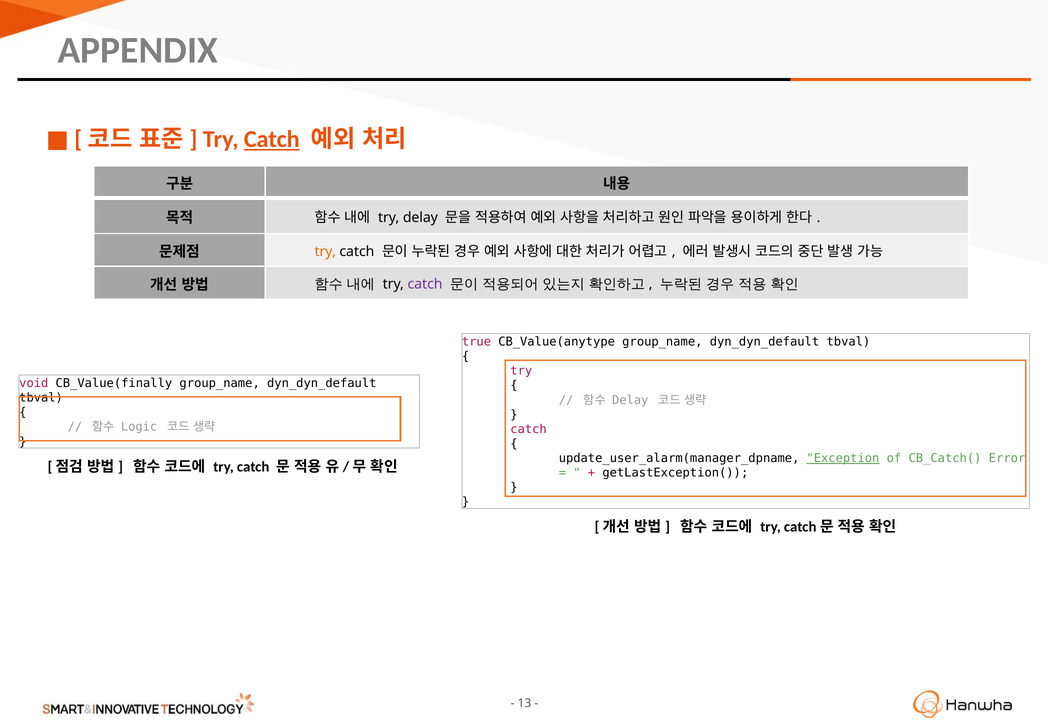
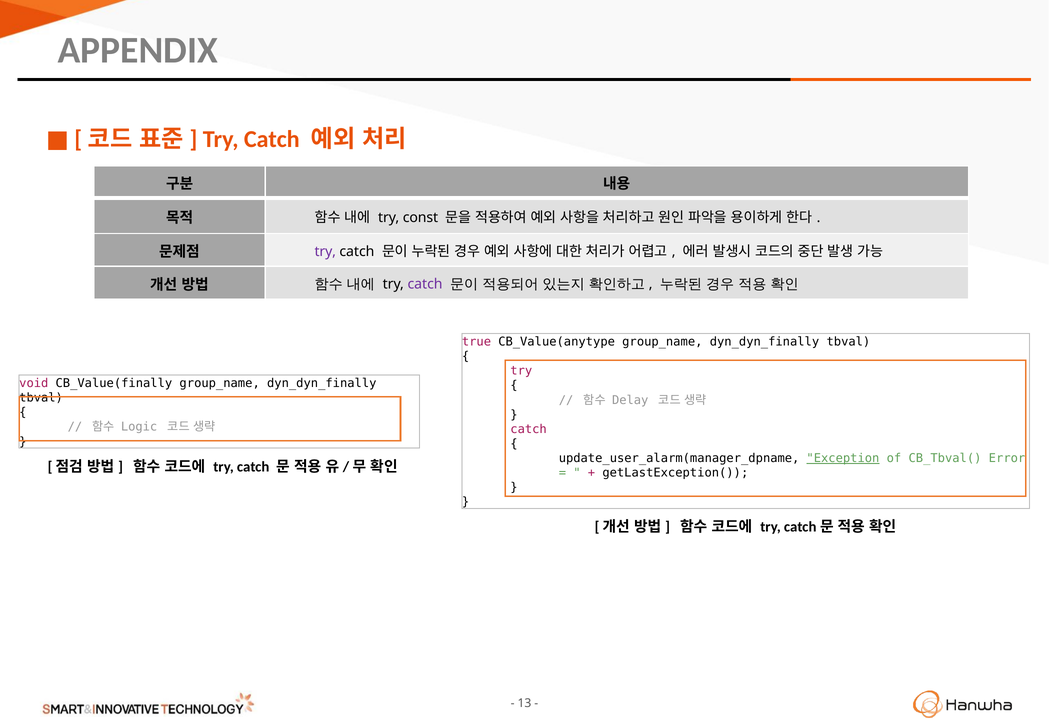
Catch at (272, 139) underline: present -> none
try delay: delay -> const
try at (325, 252) colour: orange -> purple
CB_Value(anytype group_name dyn_dyn_default: dyn_dyn_default -> dyn_dyn_finally
dyn_dyn_default at (322, 383): dyn_dyn_default -> dyn_dyn_finally
CB_Catch(: CB_Catch( -> CB_Tbval(
